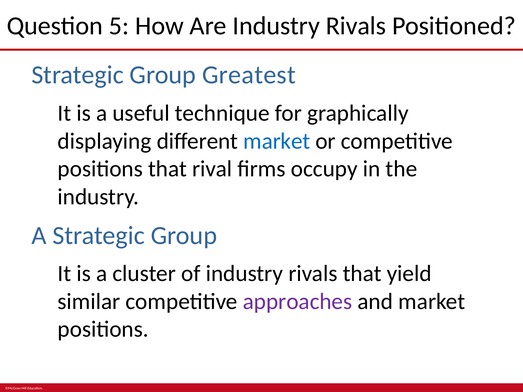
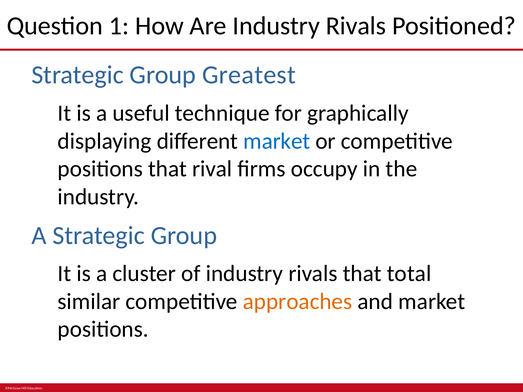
5: 5 -> 1
yield: yield -> total
approaches colour: purple -> orange
